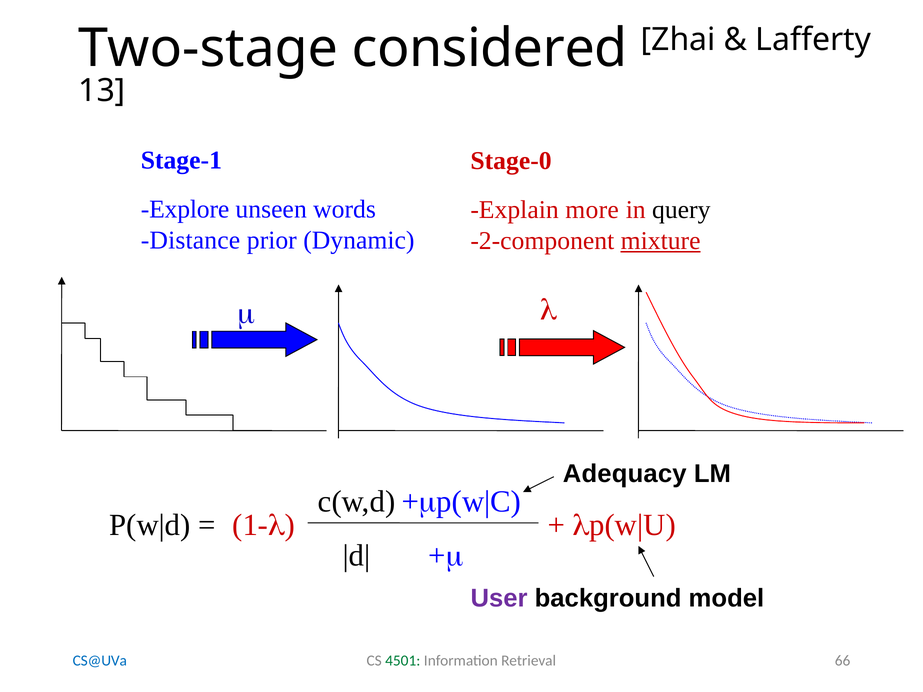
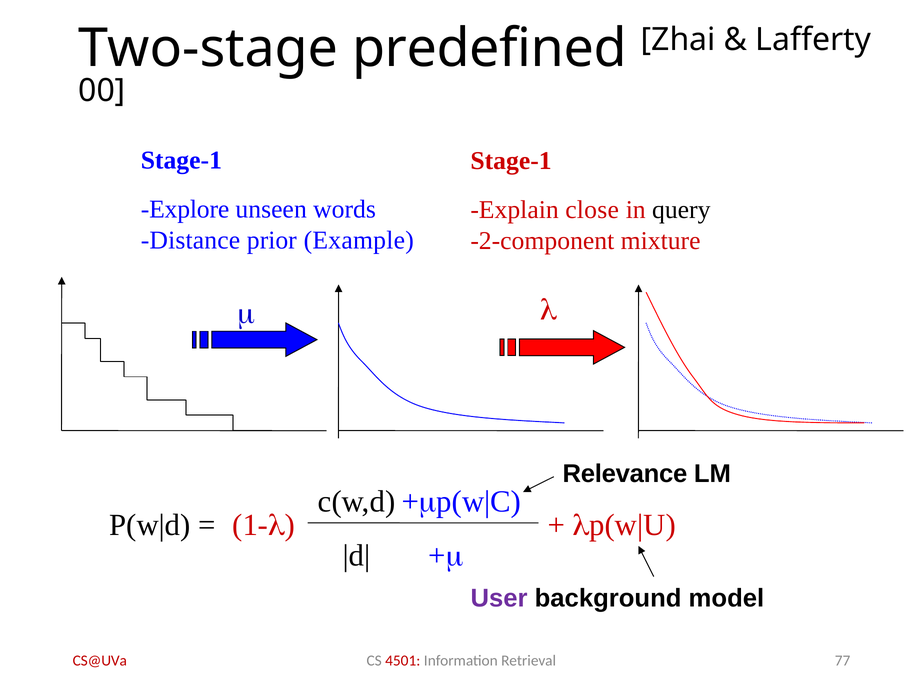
considered: considered -> predefined
13: 13 -> 00
Stage-0 at (511, 161): Stage-0 -> Stage-1
more: more -> close
Dynamic: Dynamic -> Example
mixture underline: present -> none
Adequacy: Adequacy -> Relevance
4501 colour: green -> red
66: 66 -> 77
CS@UVa colour: blue -> red
